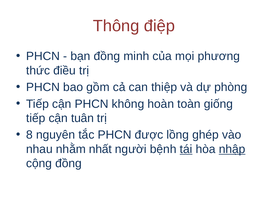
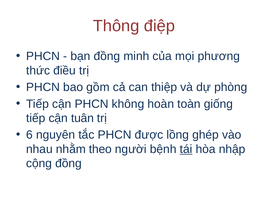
8: 8 -> 6
nhất: nhất -> theo
nhập underline: present -> none
